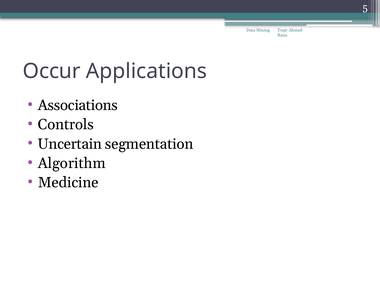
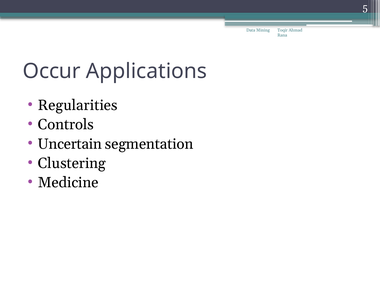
Associations: Associations -> Regularities
Algorithm: Algorithm -> Clustering
